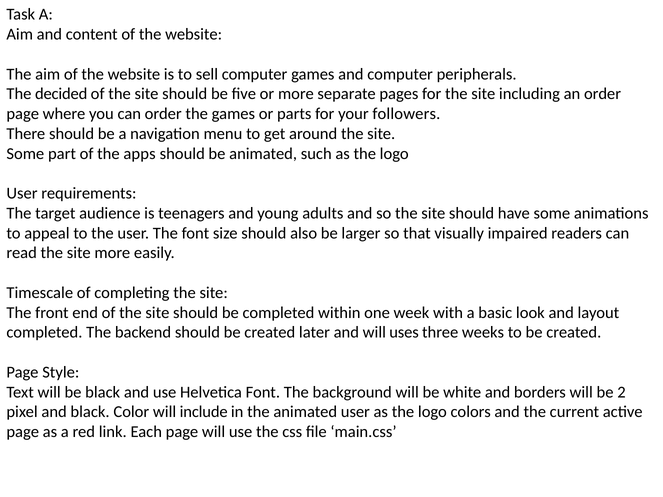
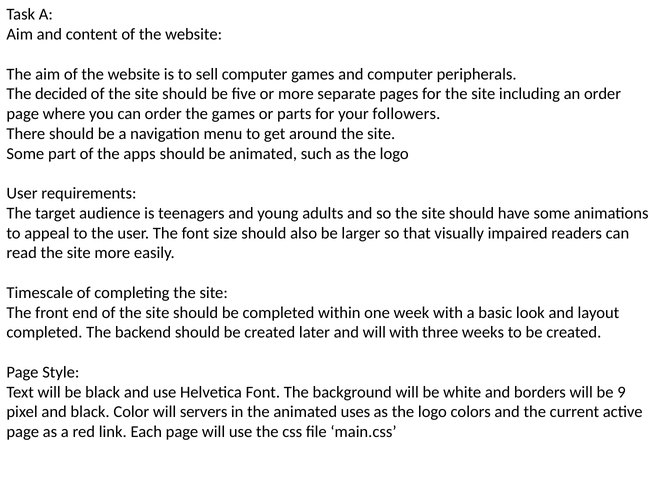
will uses: uses -> with
2: 2 -> 9
include: include -> servers
animated user: user -> uses
